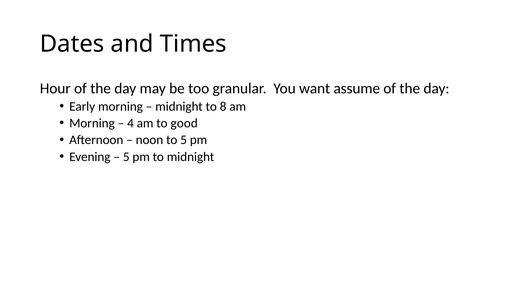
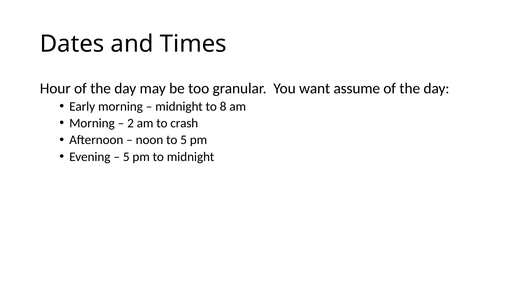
4: 4 -> 2
good: good -> crash
